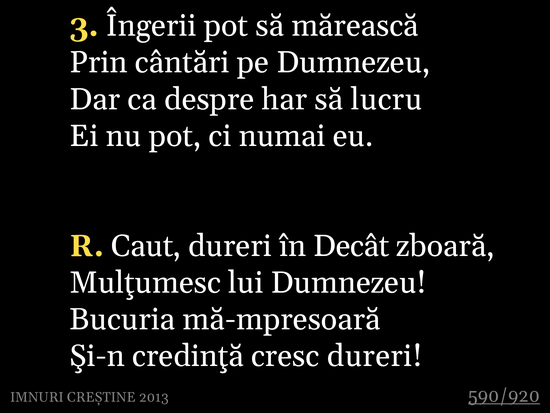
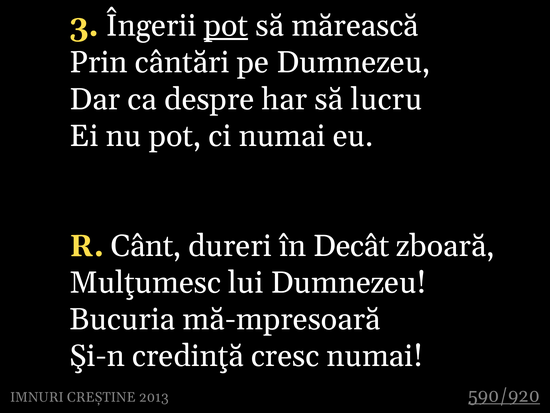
pot at (226, 26) underline: none -> present
Caut: Caut -> Cânt
cresc dureri: dureri -> numai
